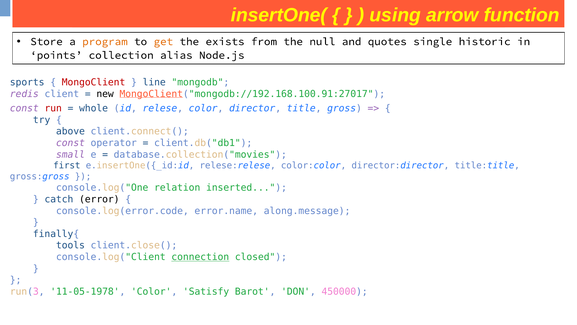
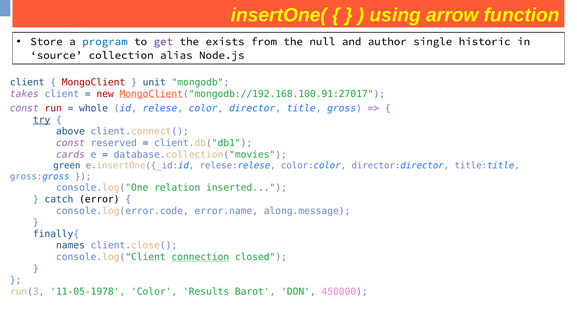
program colour: orange -> blue
get colour: orange -> purple
quotes: quotes -> author
points: points -> source
sports at (27, 82): sports -> client
line: line -> unit
redis: redis -> takes
new colour: black -> red
try underline: none -> present
operator: operator -> reserved
small: small -> cards
first: first -> green
tools: tools -> names
Satisfy: Satisfy -> Results
